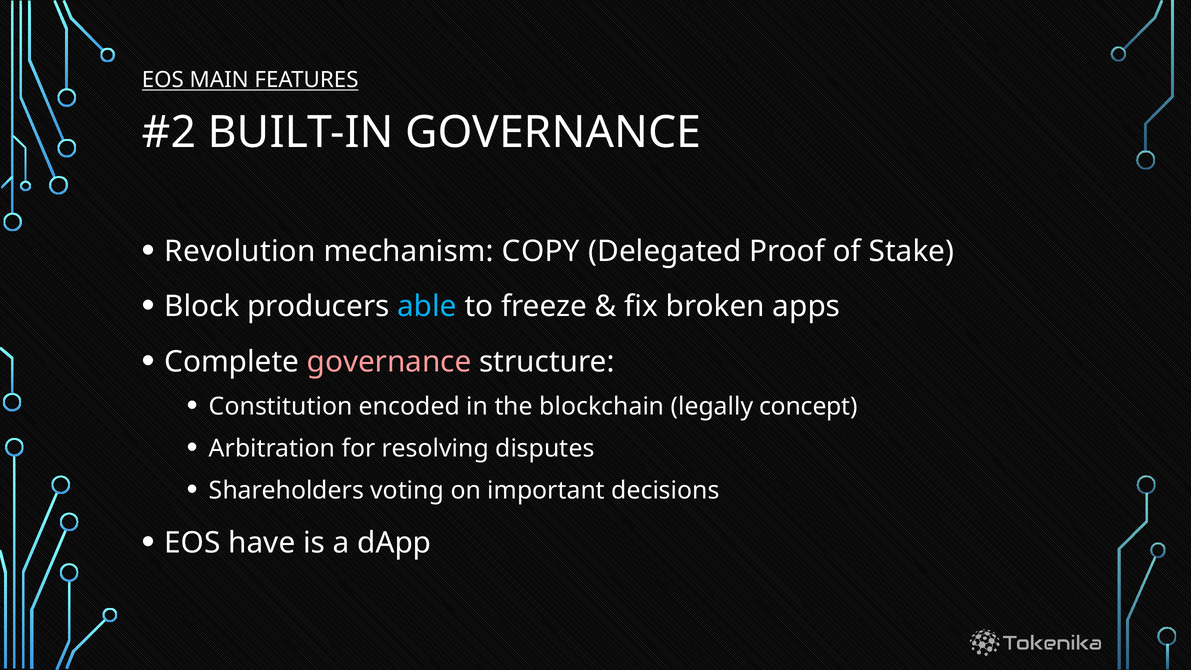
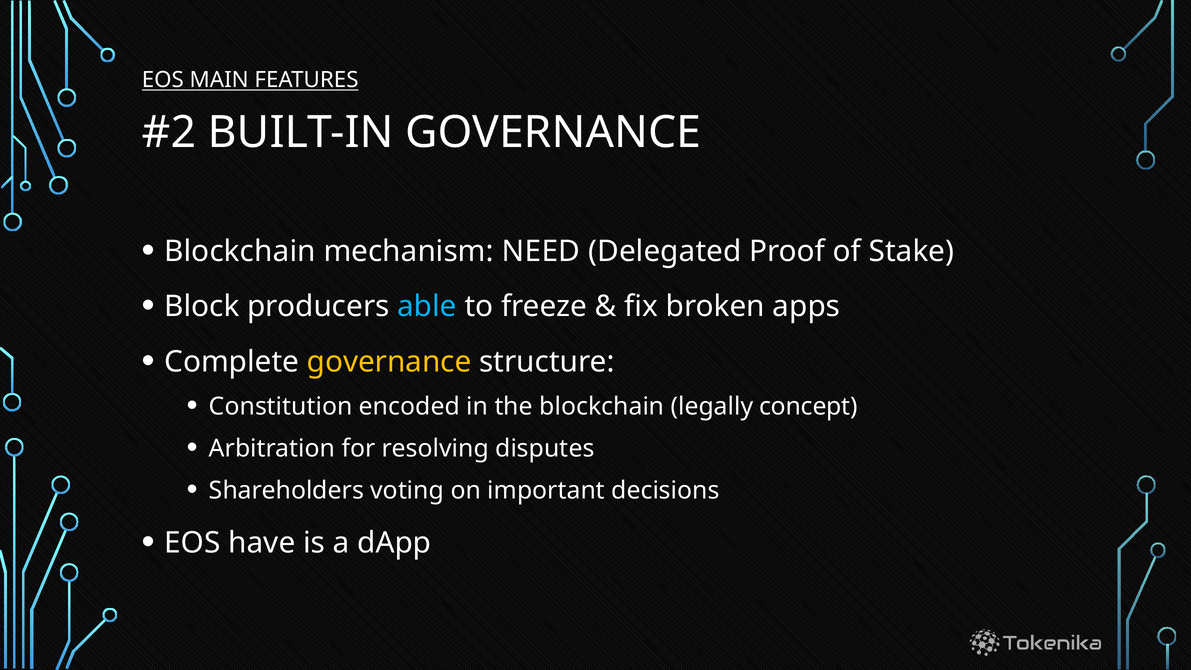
Revolution at (240, 251): Revolution -> Blockchain
COPY: COPY -> NEED
governance at (389, 362) colour: pink -> yellow
